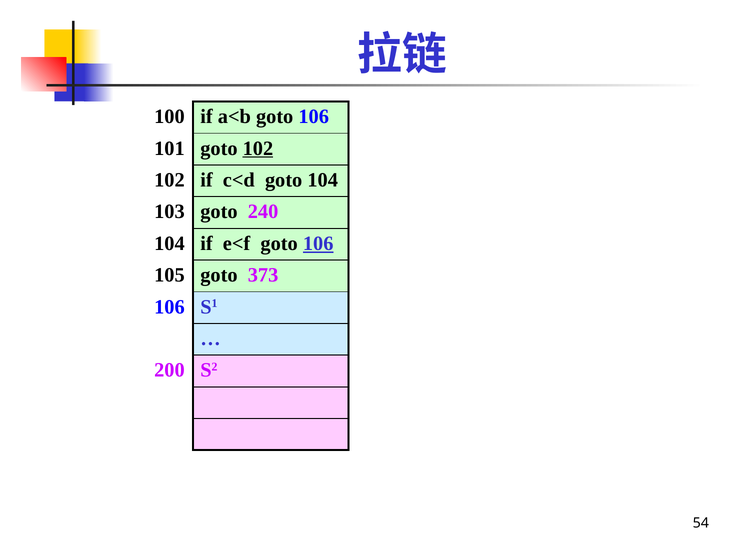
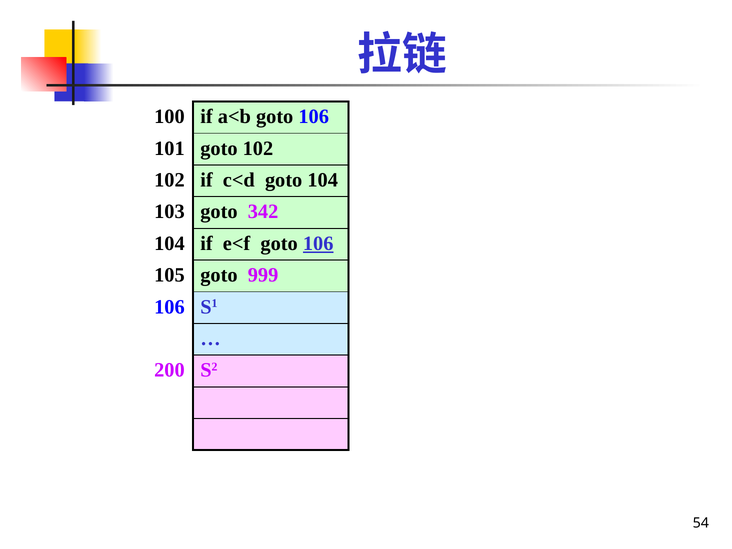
102 at (258, 148) underline: present -> none
240: 240 -> 342
373: 373 -> 999
